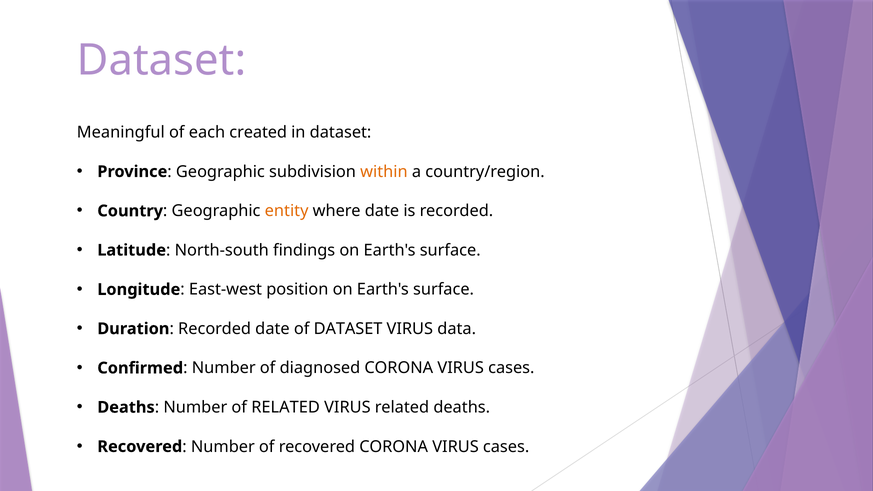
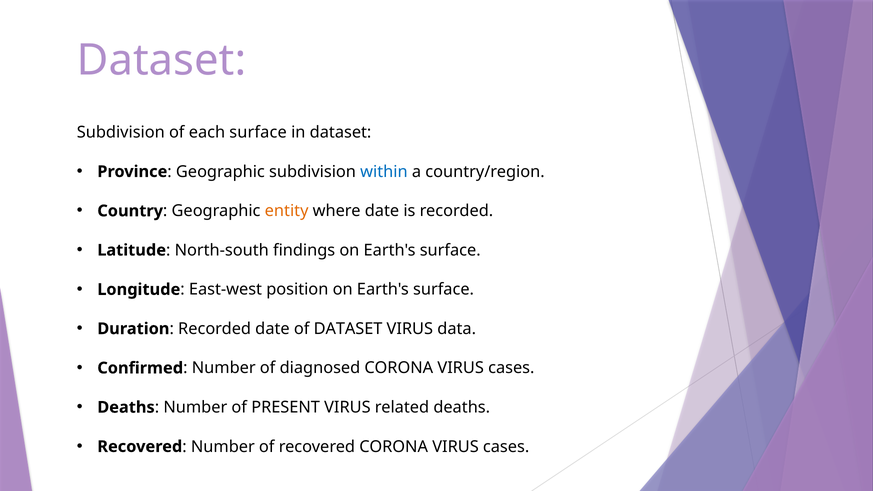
Meaningful at (121, 132): Meaningful -> Subdivision
each created: created -> surface
within colour: orange -> blue
of RELATED: RELATED -> PRESENT
